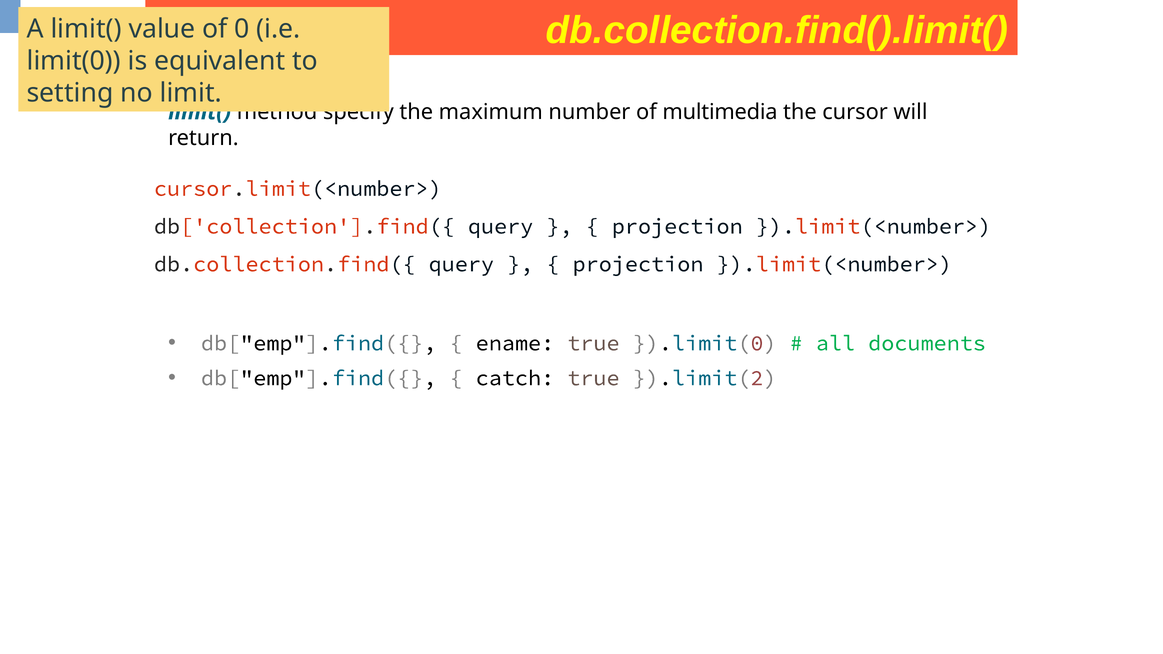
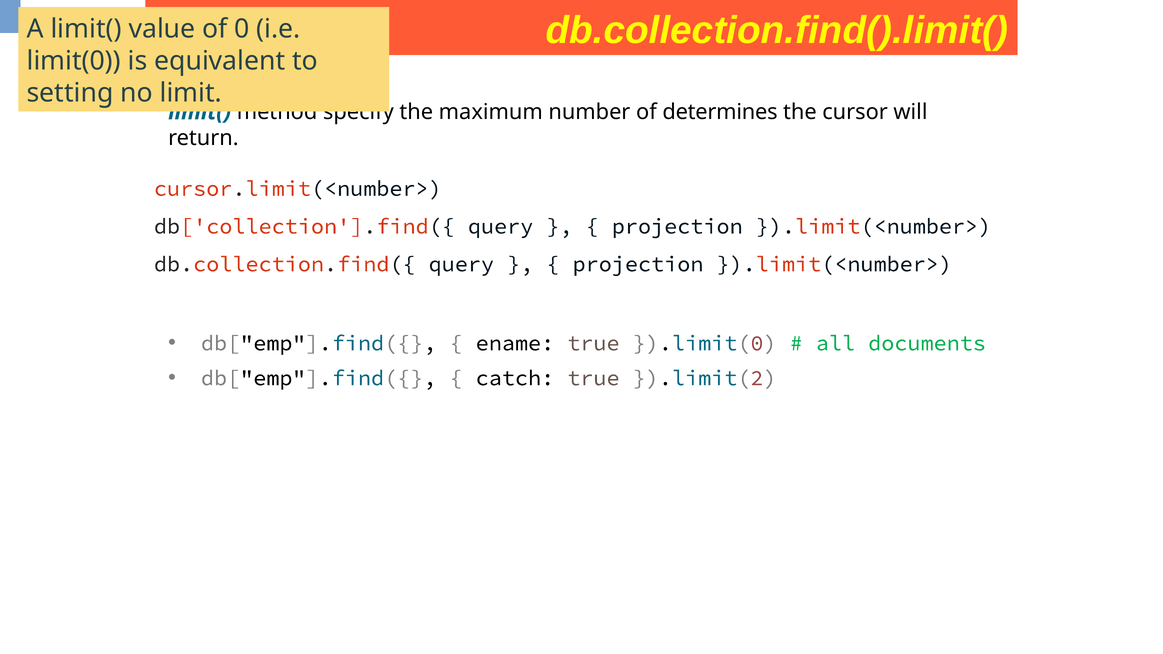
multimedia: multimedia -> determines
